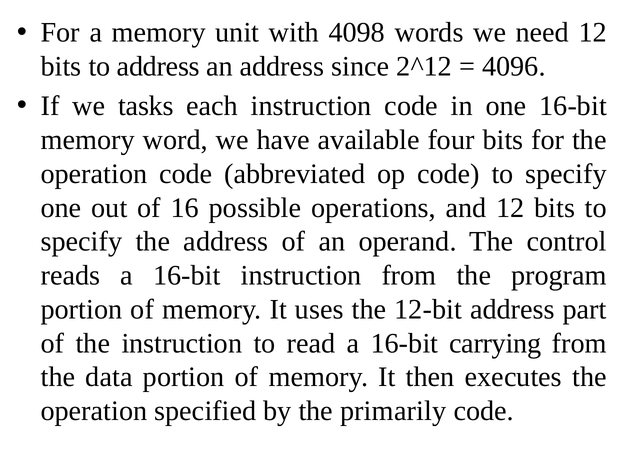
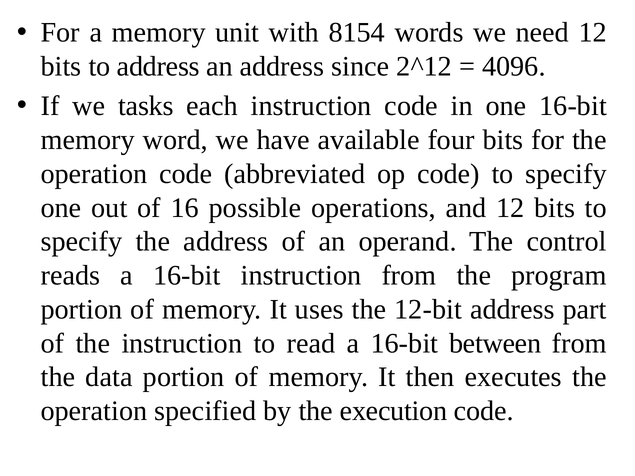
4098: 4098 -> 8154
carrying: carrying -> between
primarily: primarily -> execution
